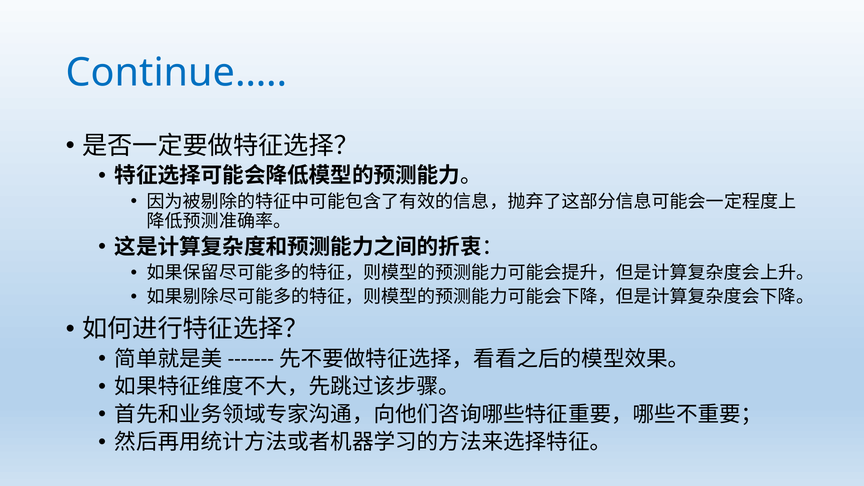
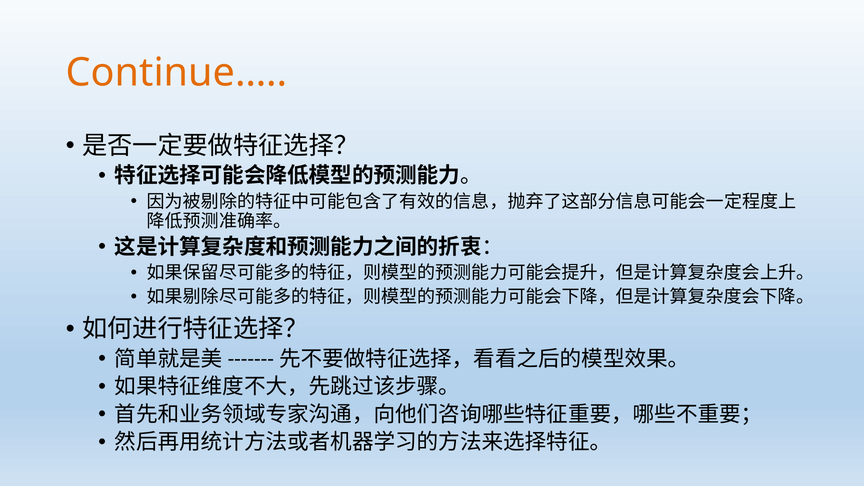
Continue… colour: blue -> orange
